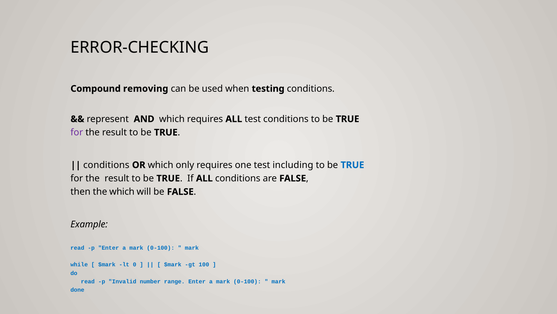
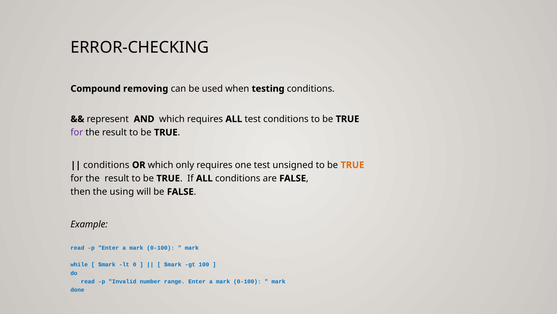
including: including -> unsigned
TRUE at (352, 165) colour: blue -> orange
the which: which -> using
